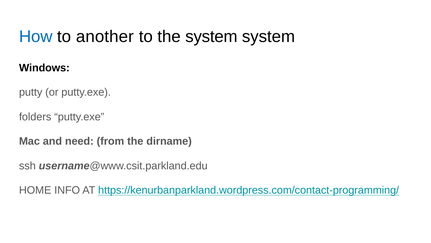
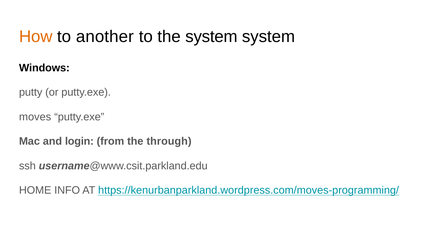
How colour: blue -> orange
folders: folders -> moves
need: need -> login
dirname: dirname -> through
https://kenurbanparkland.wordpress.com/contact-programming/: https://kenurbanparkland.wordpress.com/contact-programming/ -> https://kenurbanparkland.wordpress.com/moves-programming/
